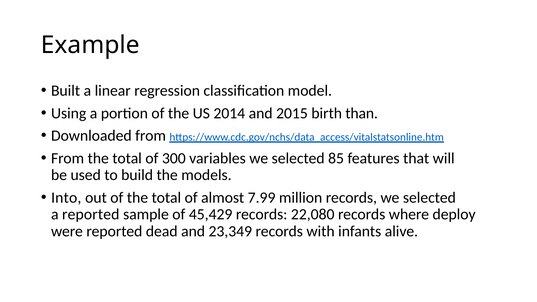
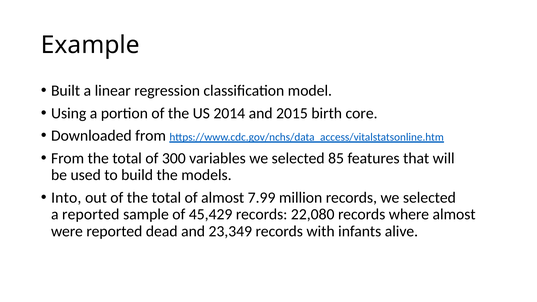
than: than -> core
where deploy: deploy -> almost
